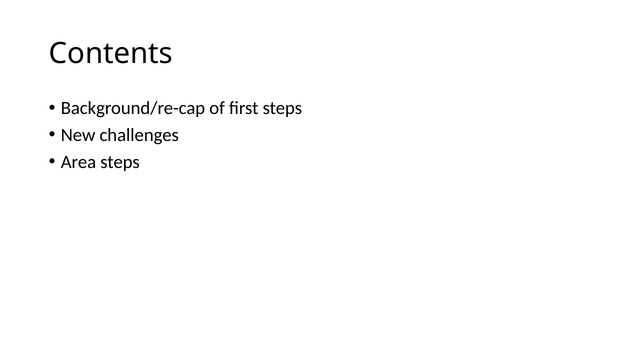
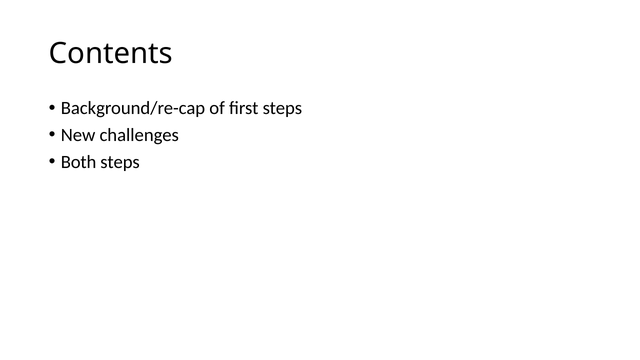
Area: Area -> Both
